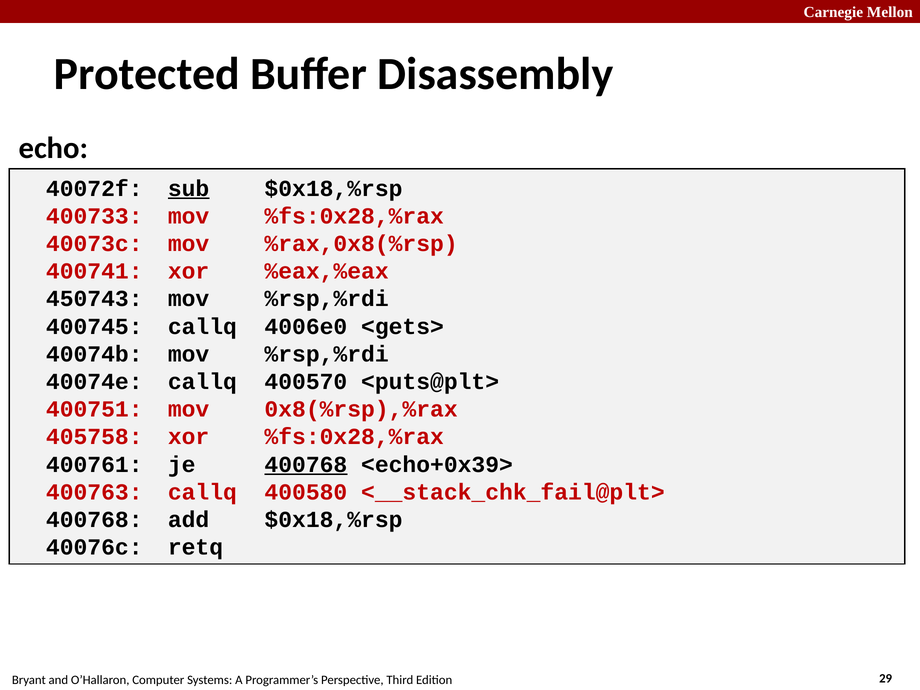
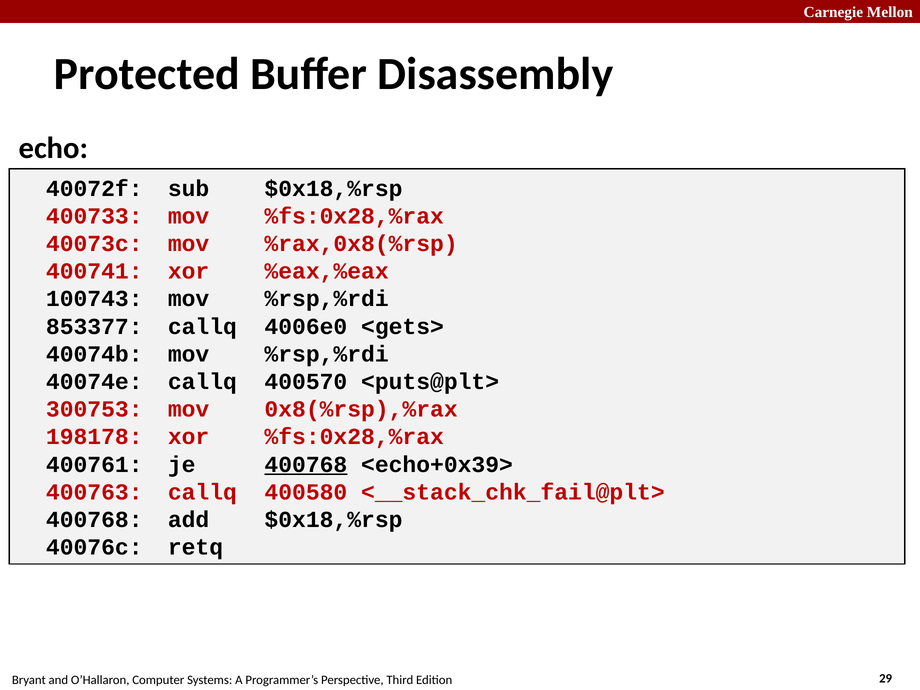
sub underline: present -> none
450743: 450743 -> 100743
400745: 400745 -> 853377
400751: 400751 -> 300753
405758: 405758 -> 198178
